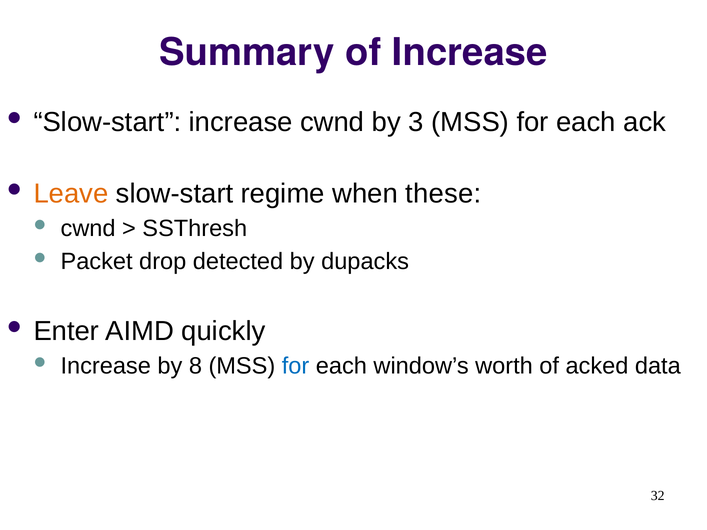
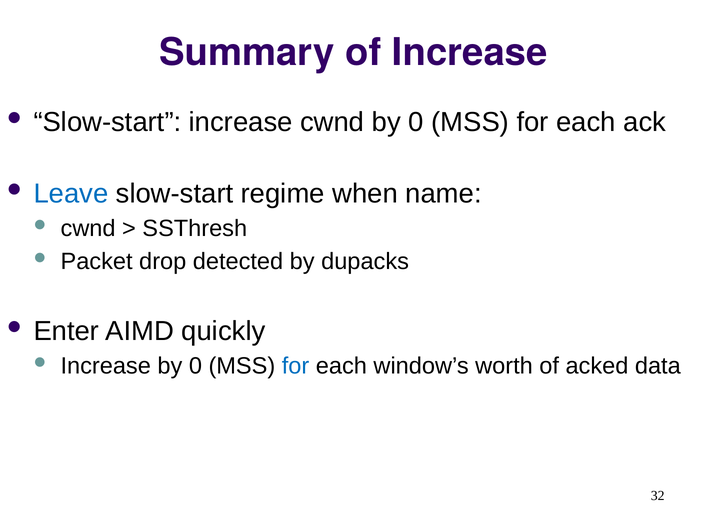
cwnd by 3: 3 -> 0
Leave colour: orange -> blue
these: these -> name
Increase by 8: 8 -> 0
